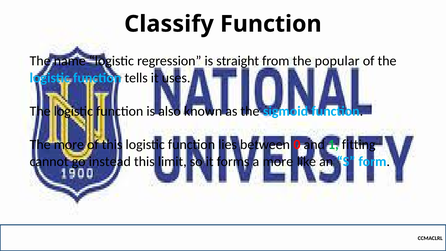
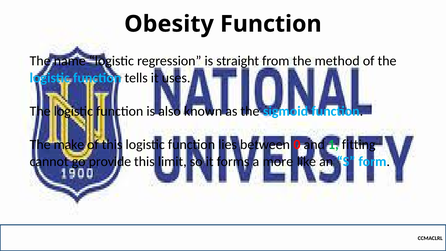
Classify: Classify -> Obesity
popular: popular -> method
The more: more -> make
instead: instead -> provide
